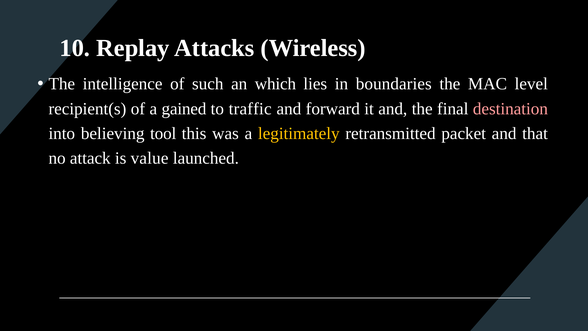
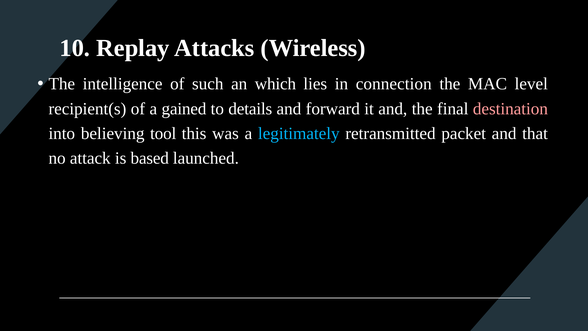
boundaries: boundaries -> connection
traffic: traffic -> details
legitimately colour: yellow -> light blue
value: value -> based
